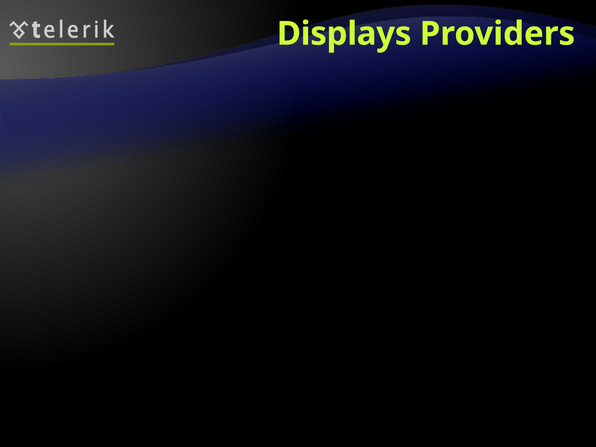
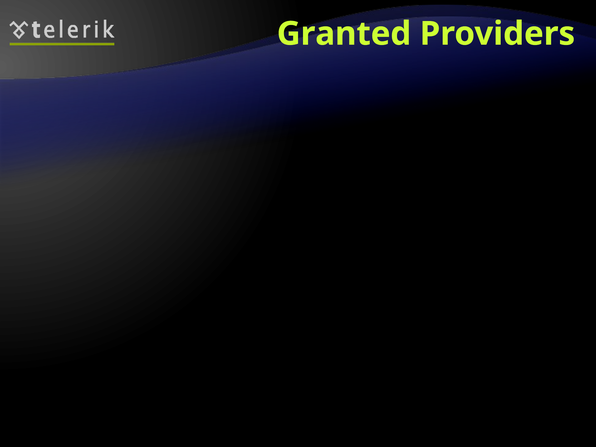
Displays: Displays -> Granted
